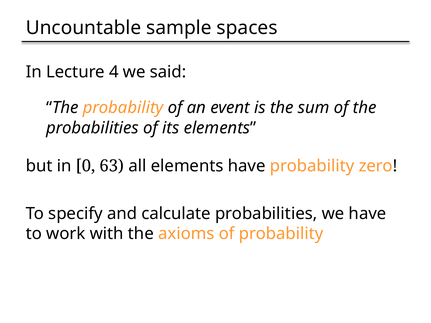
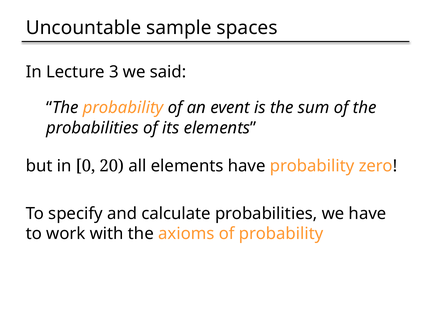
4: 4 -> 3
63: 63 -> 20
